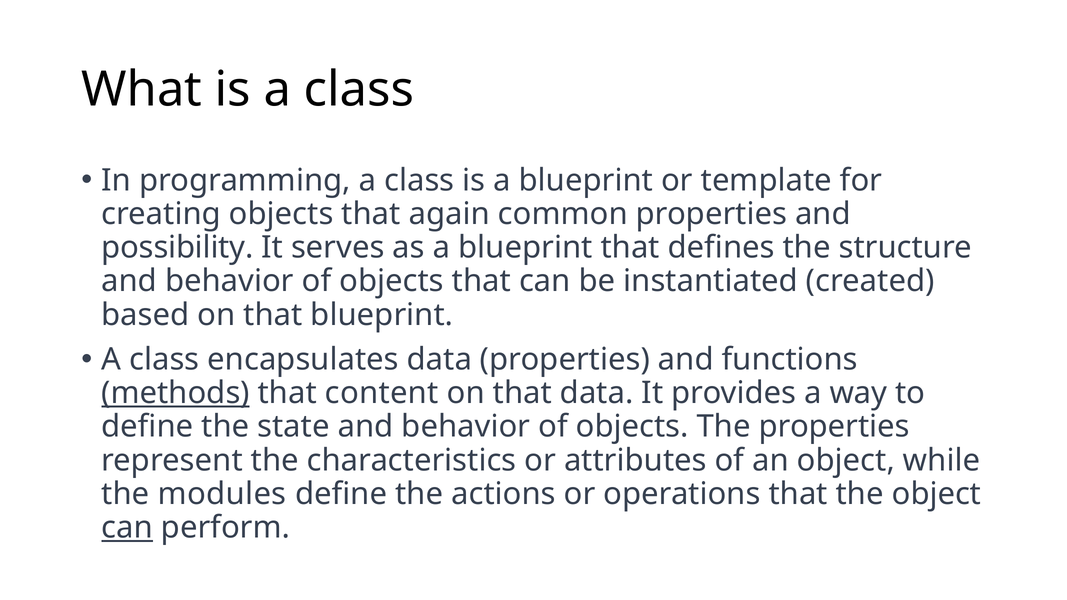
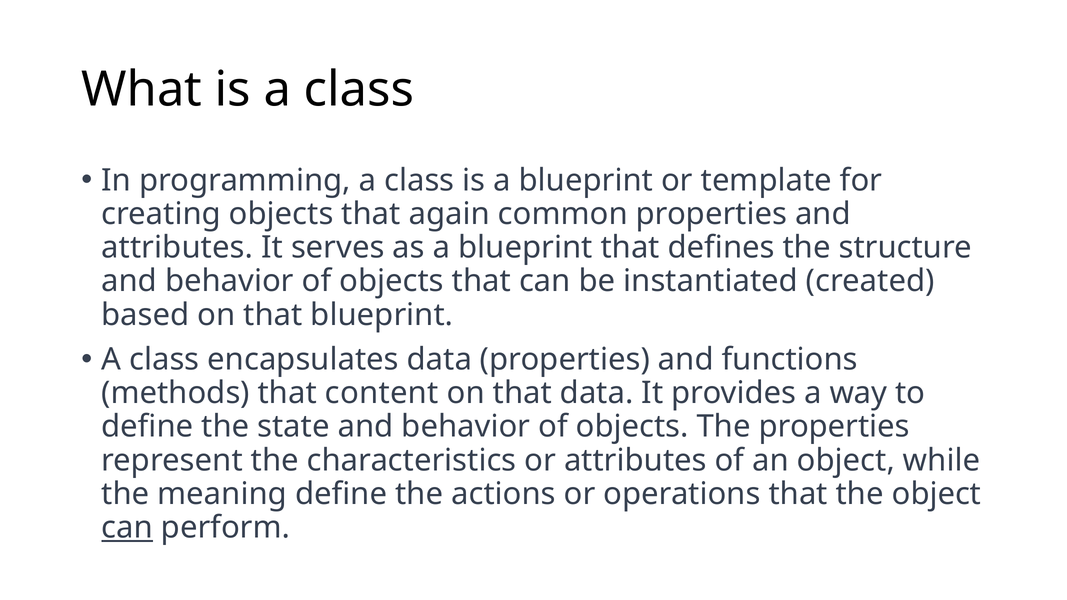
possibility at (177, 248): possibility -> attributes
methods underline: present -> none
modules: modules -> meaning
